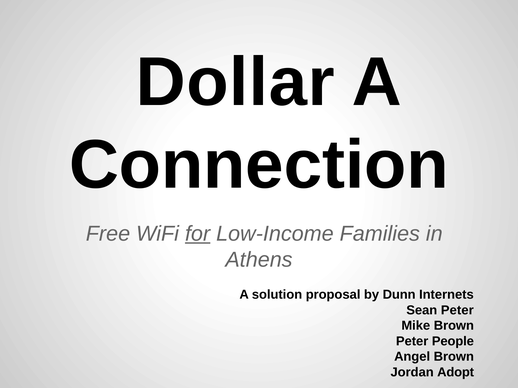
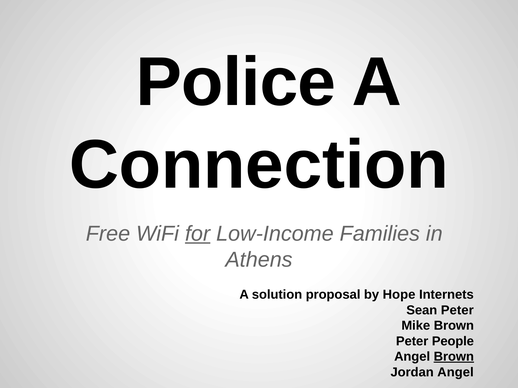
Dollar: Dollar -> Police
Dunn: Dunn -> Hope
Brown at (454, 357) underline: none -> present
Jordan Adopt: Adopt -> Angel
